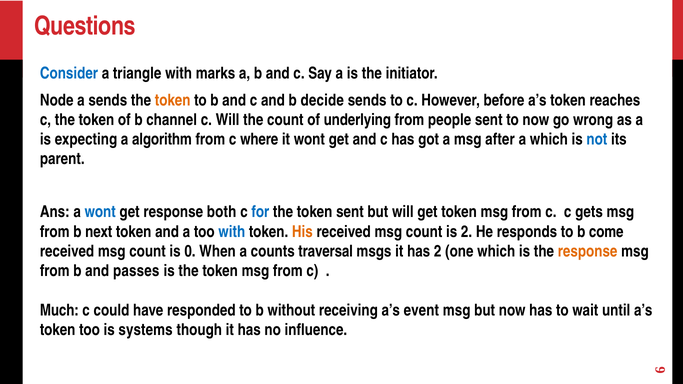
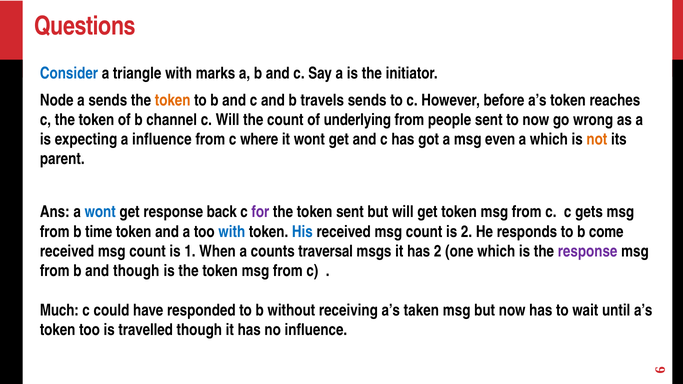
decide: decide -> travels
a algorithm: algorithm -> influence
after: after -> even
not colour: blue -> orange
both: both -> back
for colour: blue -> purple
next: next -> time
His colour: orange -> blue
0: 0 -> 1
response at (588, 251) colour: orange -> purple
and passes: passes -> though
event: event -> taken
systems: systems -> travelled
